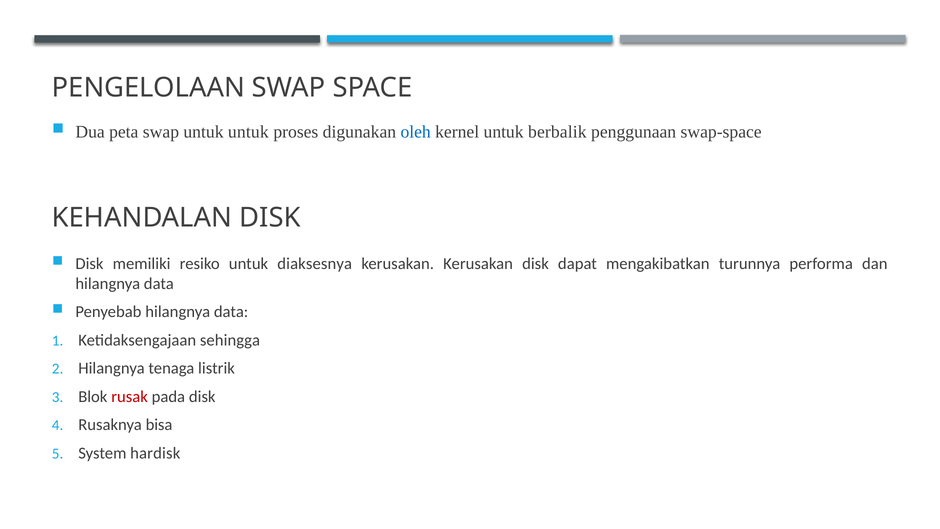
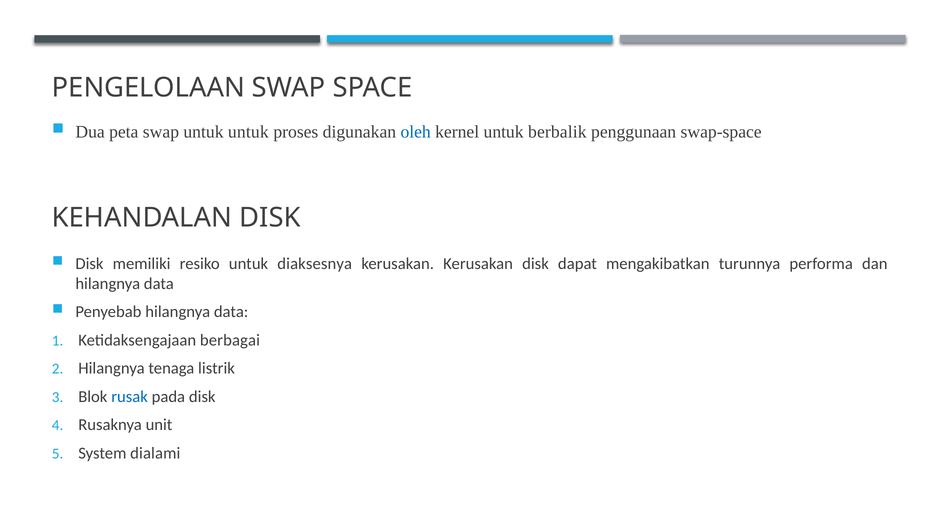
sehingga: sehingga -> berbagai
rusak colour: red -> blue
bisa: bisa -> unit
hardisk: hardisk -> dialami
